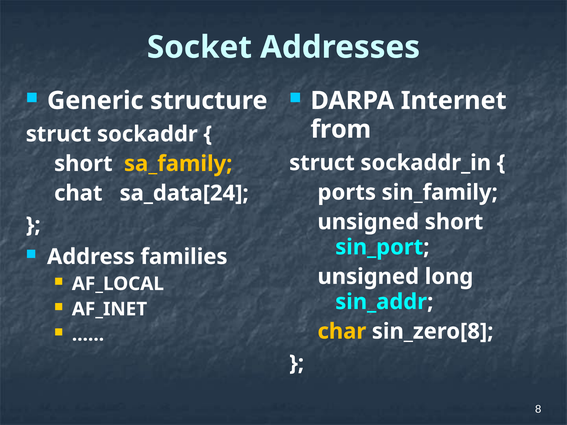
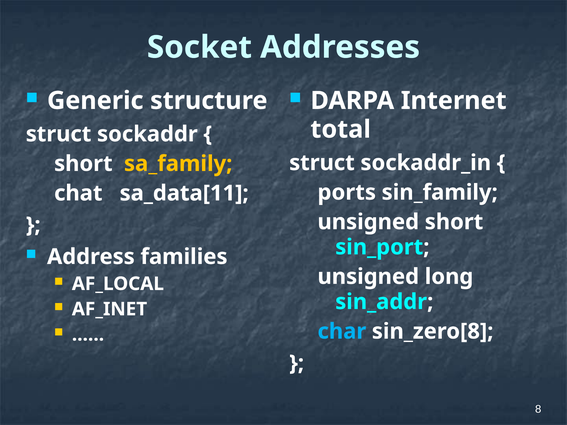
from: from -> total
sa_data[24: sa_data[24 -> sa_data[11
char colour: yellow -> light blue
